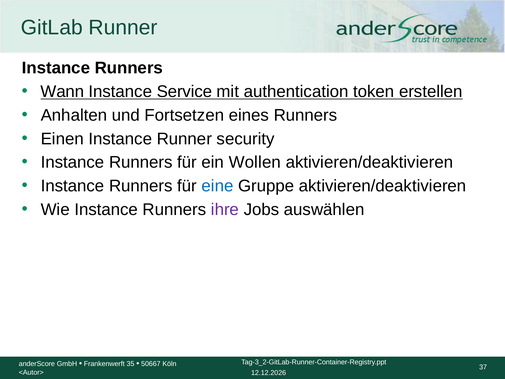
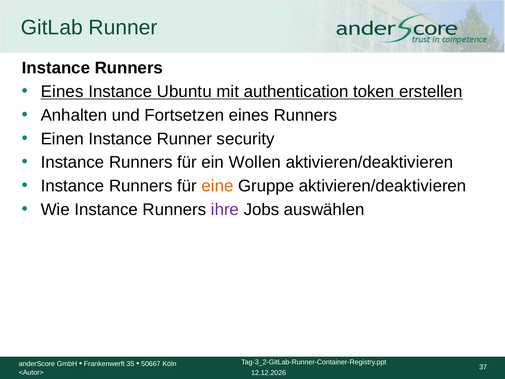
Wann at (62, 92): Wann -> Eines
Service: Service -> Ubuntu
eine colour: blue -> orange
